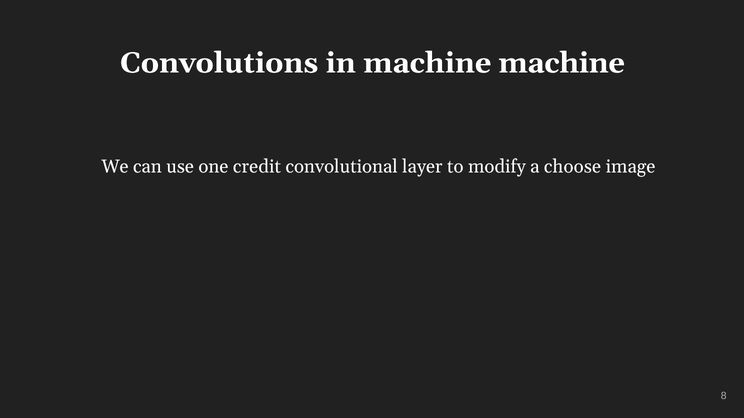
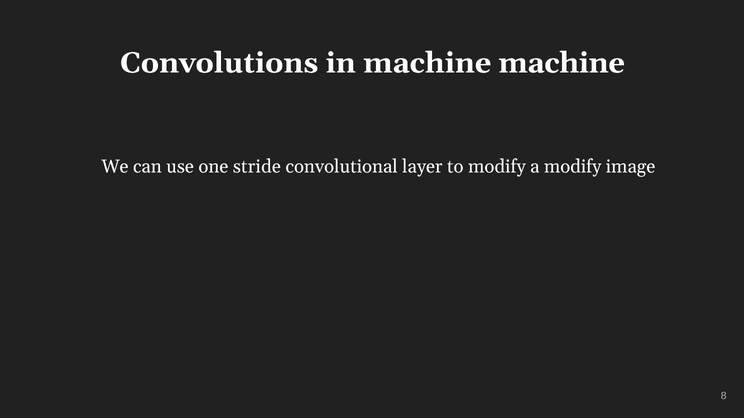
credit: credit -> stride
a choose: choose -> modify
